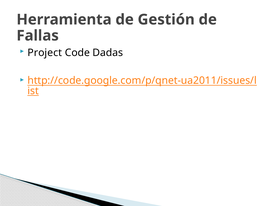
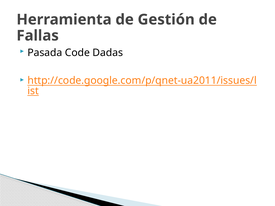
Project: Project -> Pasada
